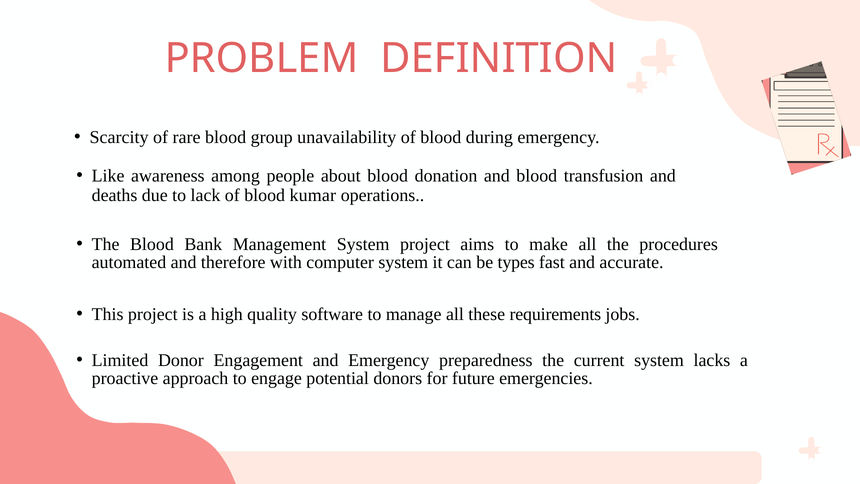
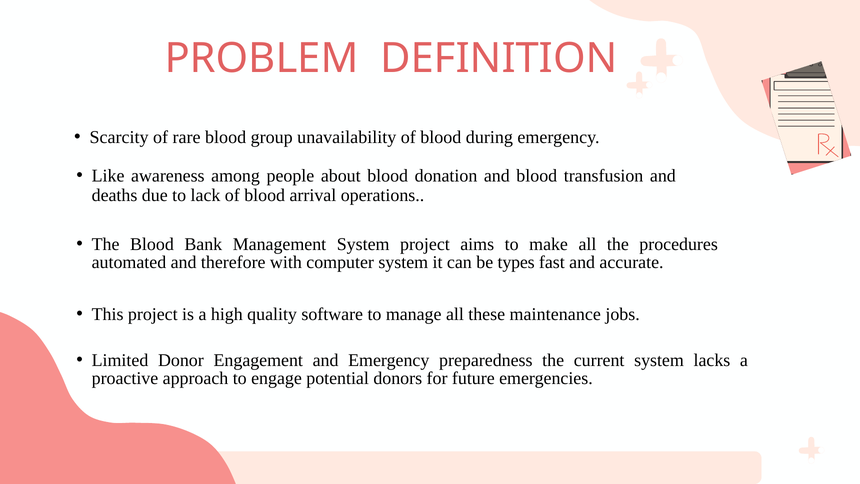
kumar: kumar -> arrival
requirements: requirements -> maintenance
